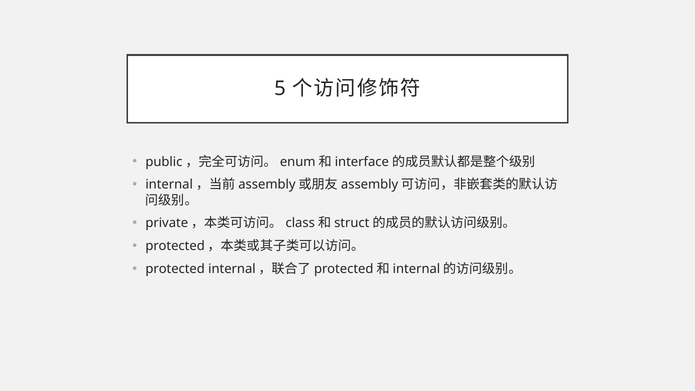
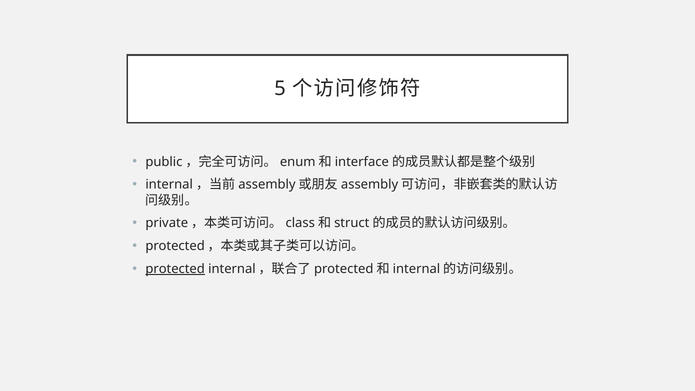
protected underline: none -> present
